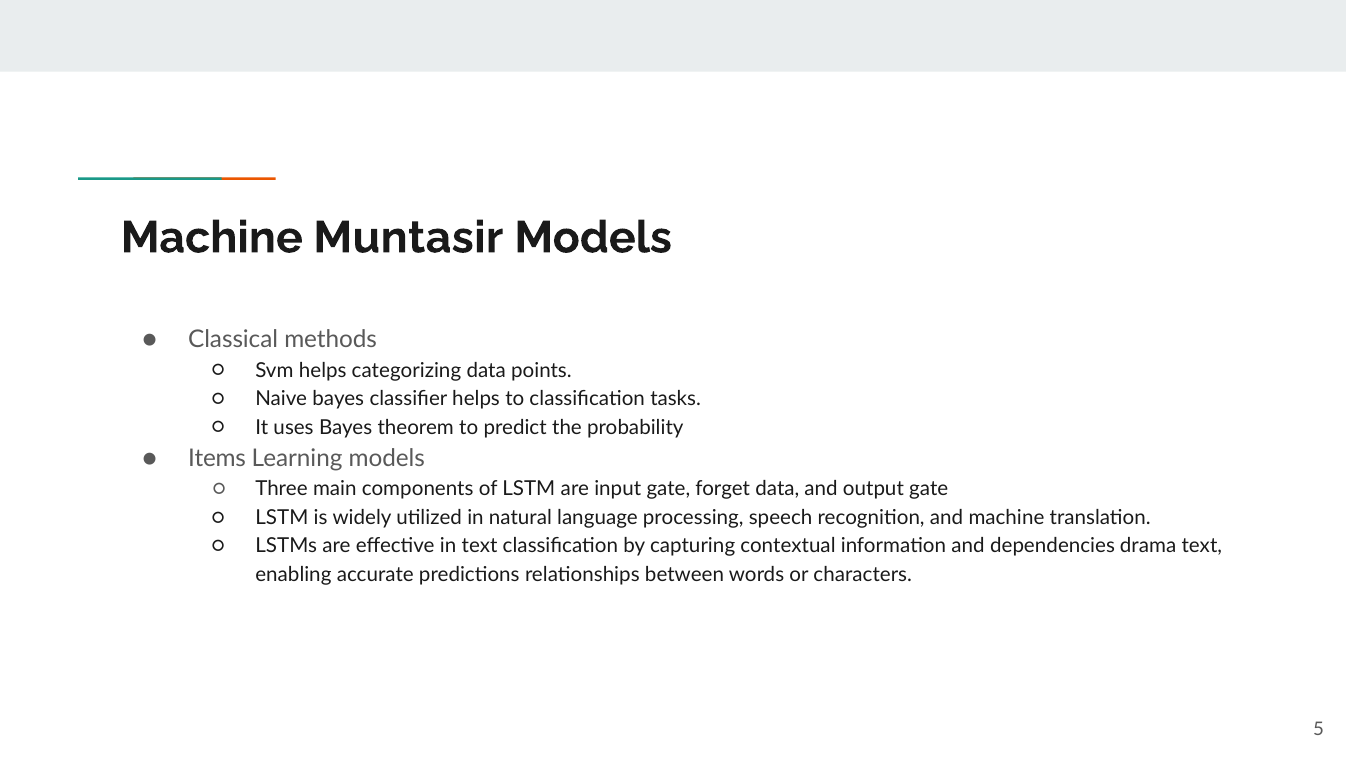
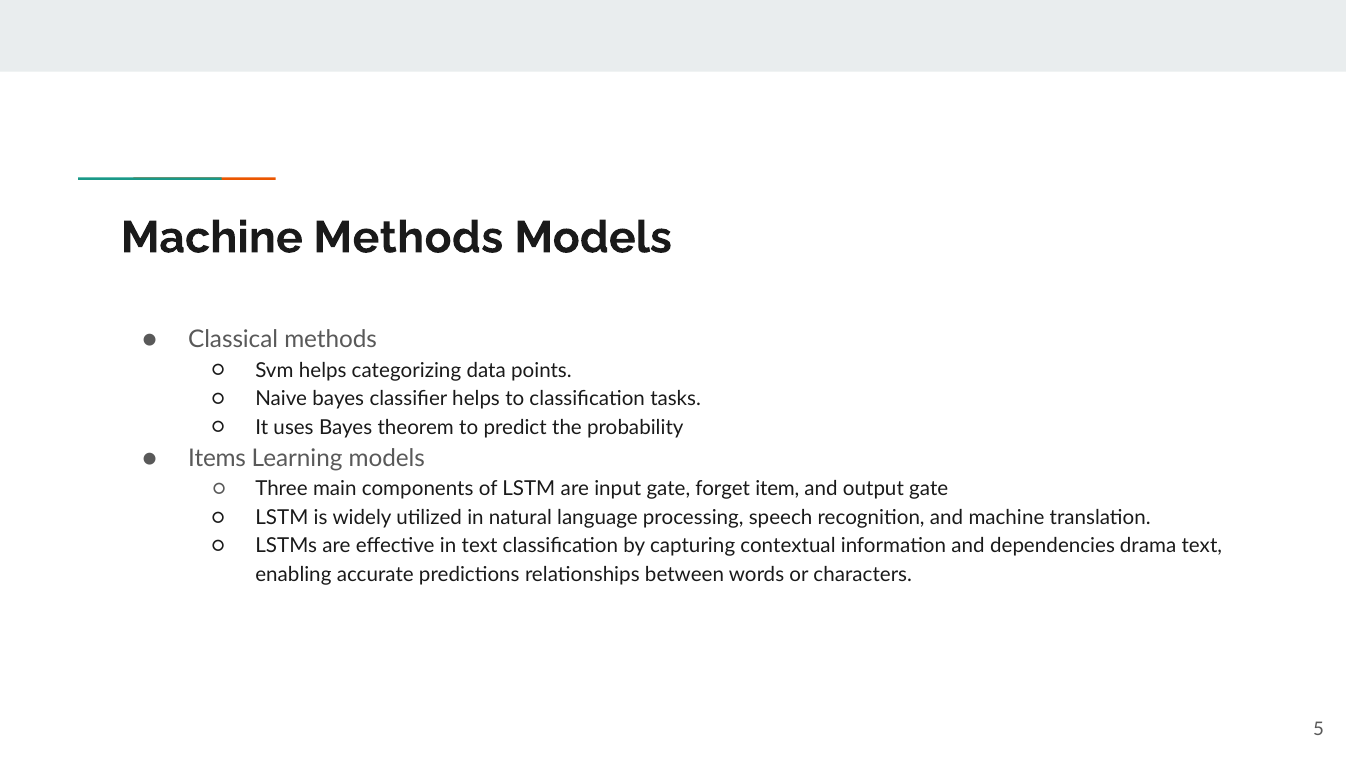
Machine Muntasir: Muntasir -> Methods
forget data: data -> item
